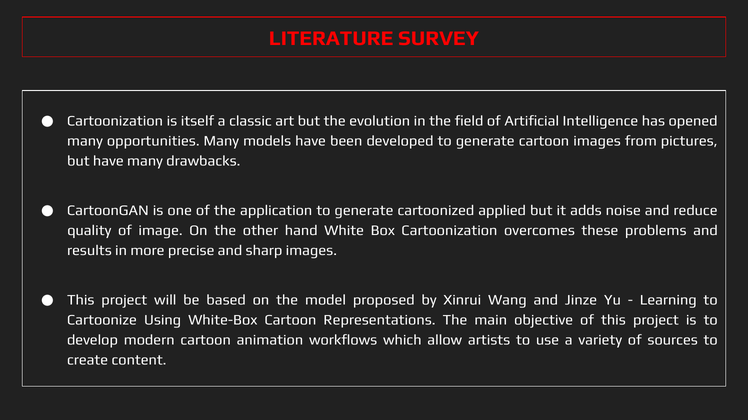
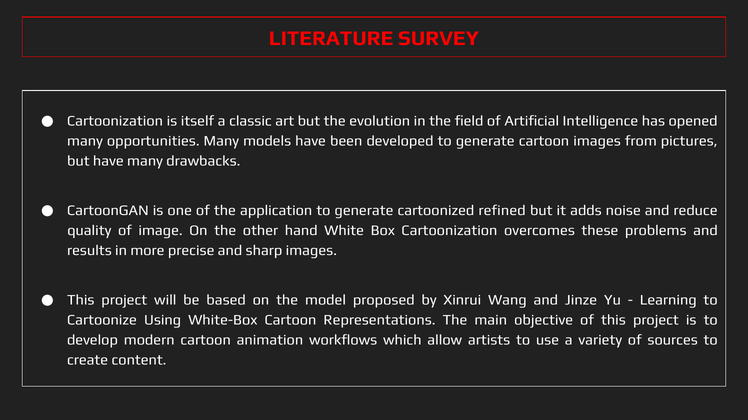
applied: applied -> refined
